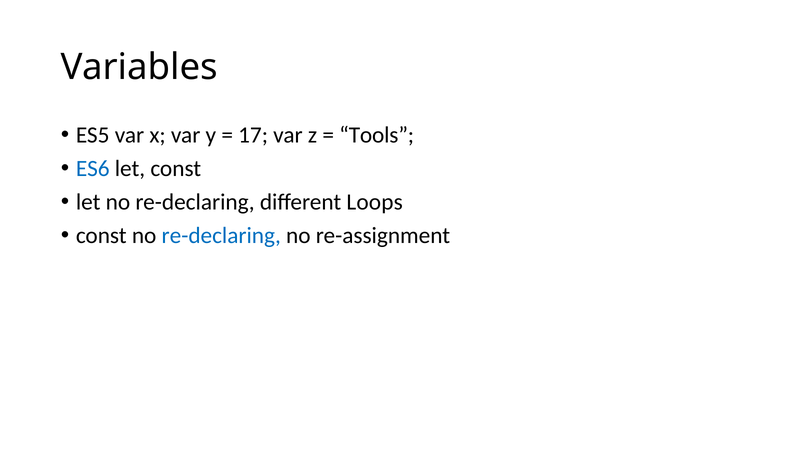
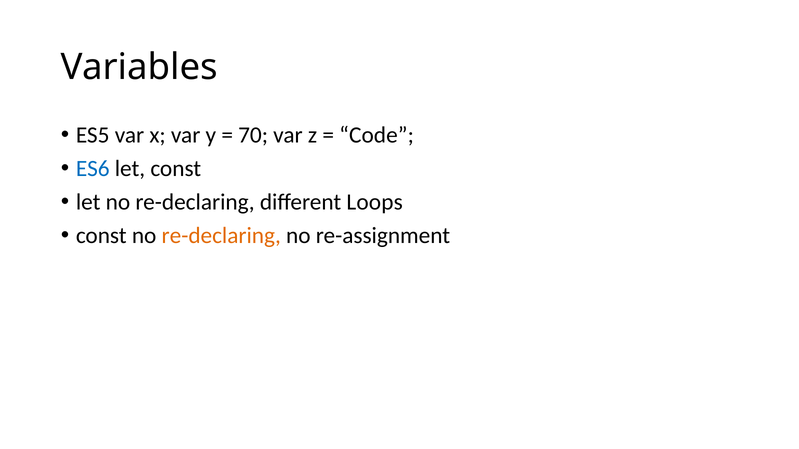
17: 17 -> 70
Tools: Tools -> Code
re-declaring at (221, 236) colour: blue -> orange
